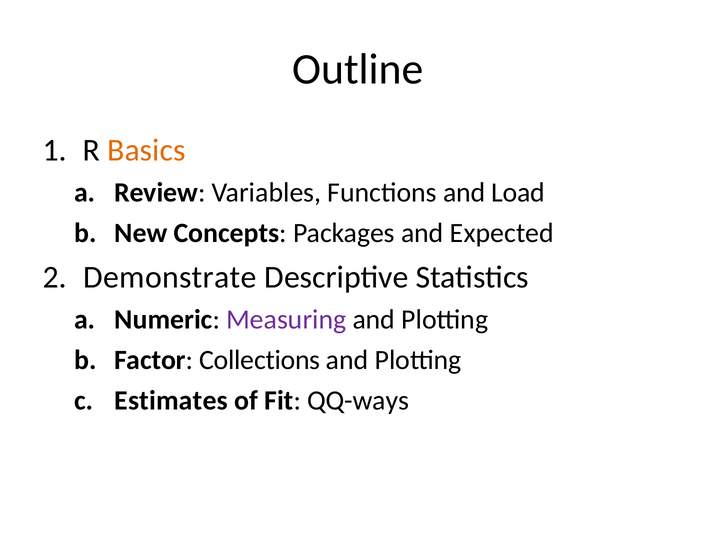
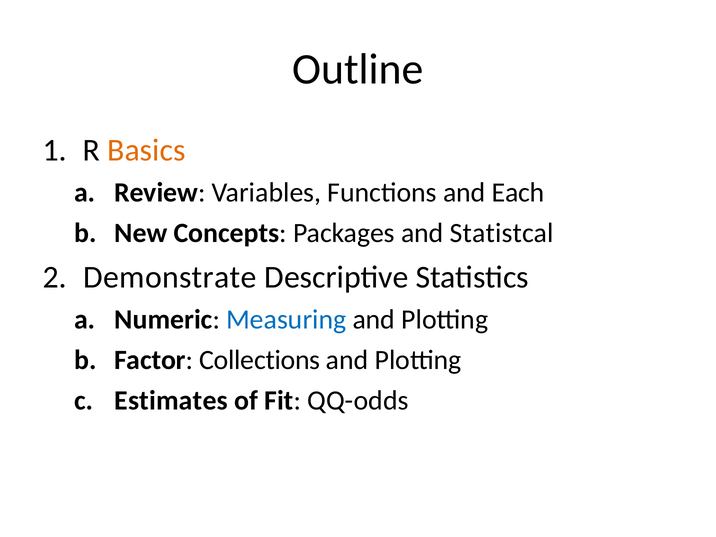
Load: Load -> Each
Expected: Expected -> Statistcal
Measuring colour: purple -> blue
QQ-ways: QQ-ways -> QQ-odds
